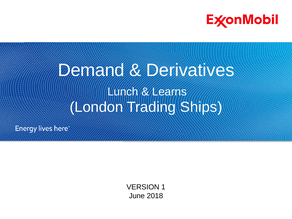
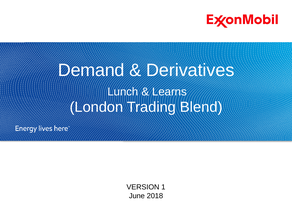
Ships: Ships -> Blend
